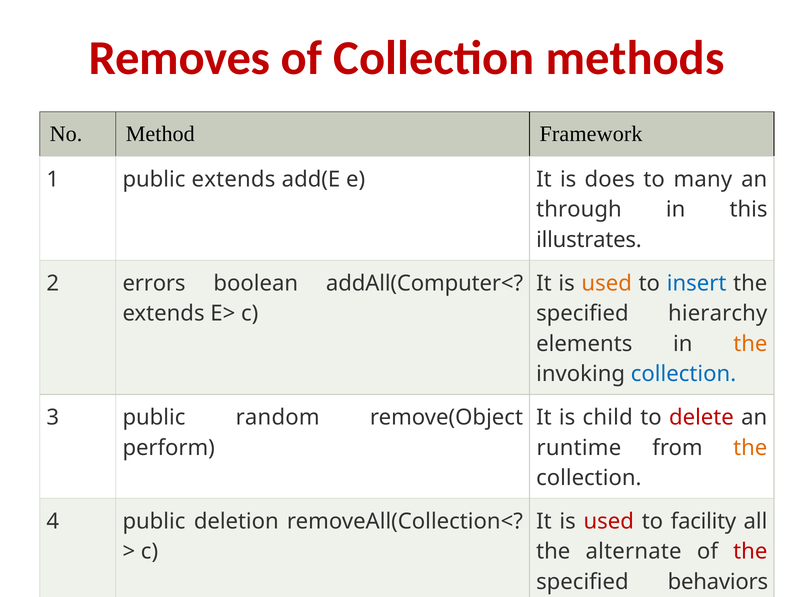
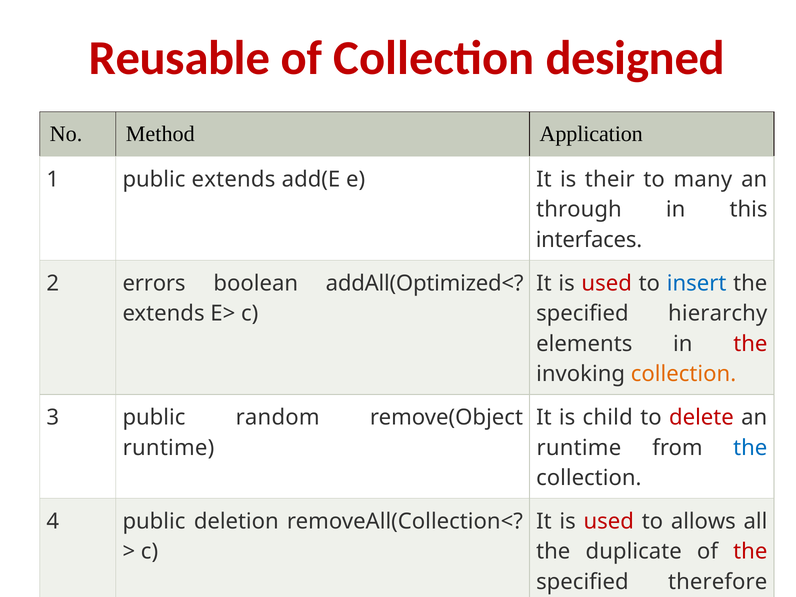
Removes: Removes -> Reusable
methods: methods -> designed
Framework: Framework -> Application
does: does -> their
illustrates: illustrates -> interfaces
addAll(Computer<: addAll(Computer< -> addAll(Optimized<
used at (607, 283) colour: orange -> red
the at (750, 344) colour: orange -> red
collection at (683, 374) colour: blue -> orange
perform at (169, 448): perform -> runtime
the at (750, 448) colour: orange -> blue
facility: facility -> allows
alternate: alternate -> duplicate
behaviors: behaviors -> therefore
